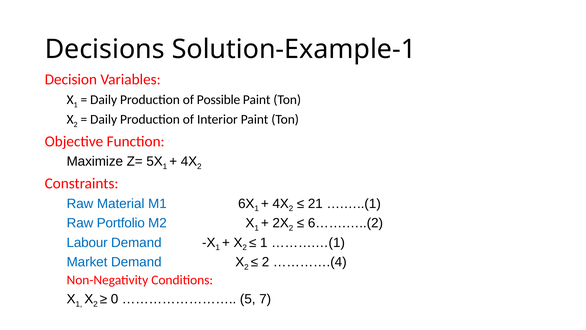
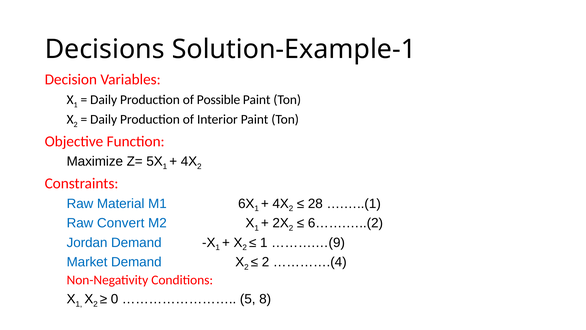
21: 21 -> 28
Portfolio: Portfolio -> Convert
Labour: Labour -> Jordan
……….…(1: ……….…(1 -> ……….…(9
7: 7 -> 8
